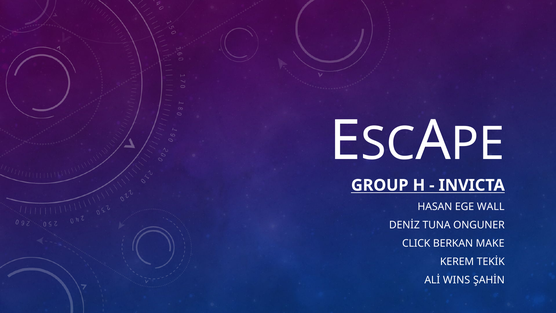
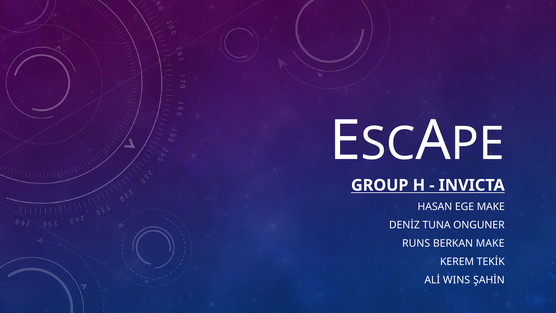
EGE WALL: WALL -> MAKE
CLICK: CLICK -> RUNS
